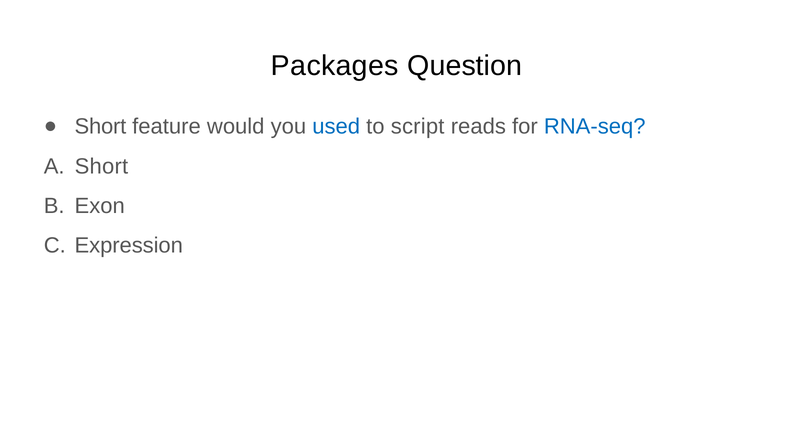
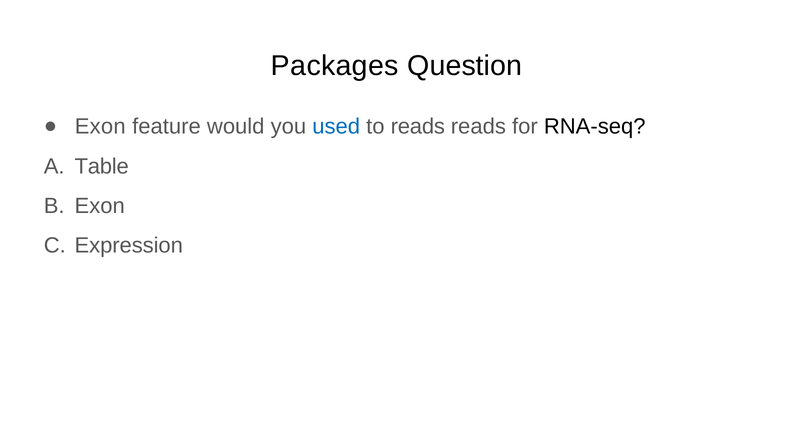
Short at (100, 127): Short -> Exon
to script: script -> reads
RNA-seq colour: blue -> black
Short at (101, 166): Short -> Table
